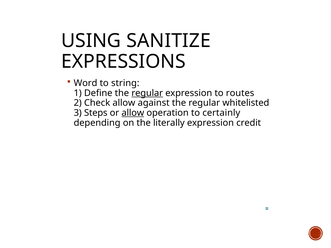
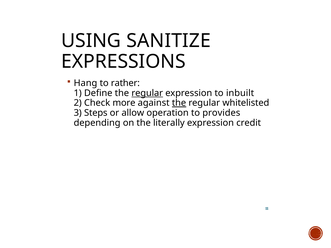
Word: Word -> Hang
string: string -> rather
routes: routes -> inbuilt
Check allow: allow -> more
the at (179, 103) underline: none -> present
allow at (133, 113) underline: present -> none
certainly: certainly -> provides
